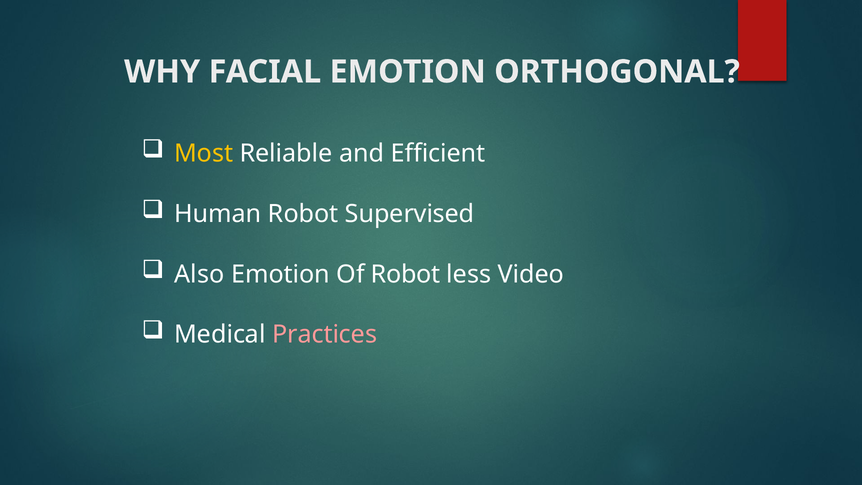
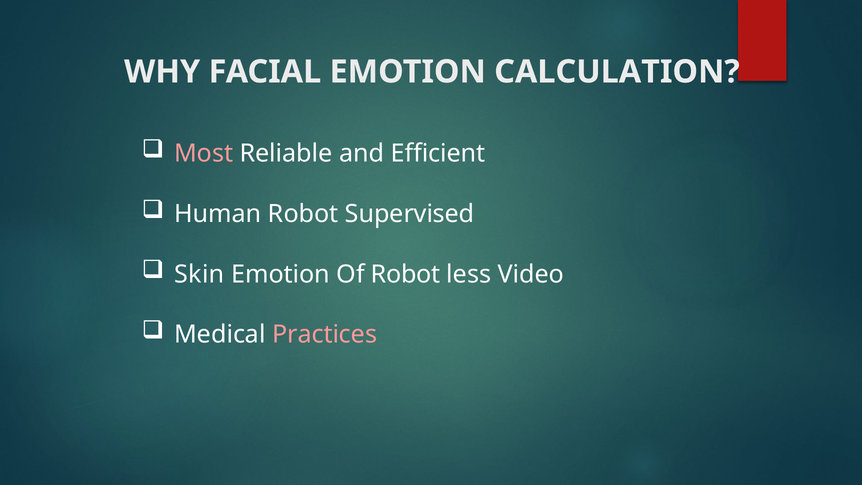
ORTHOGONAL: ORTHOGONAL -> CALCULATION
Most colour: yellow -> pink
Also: Also -> Skin
